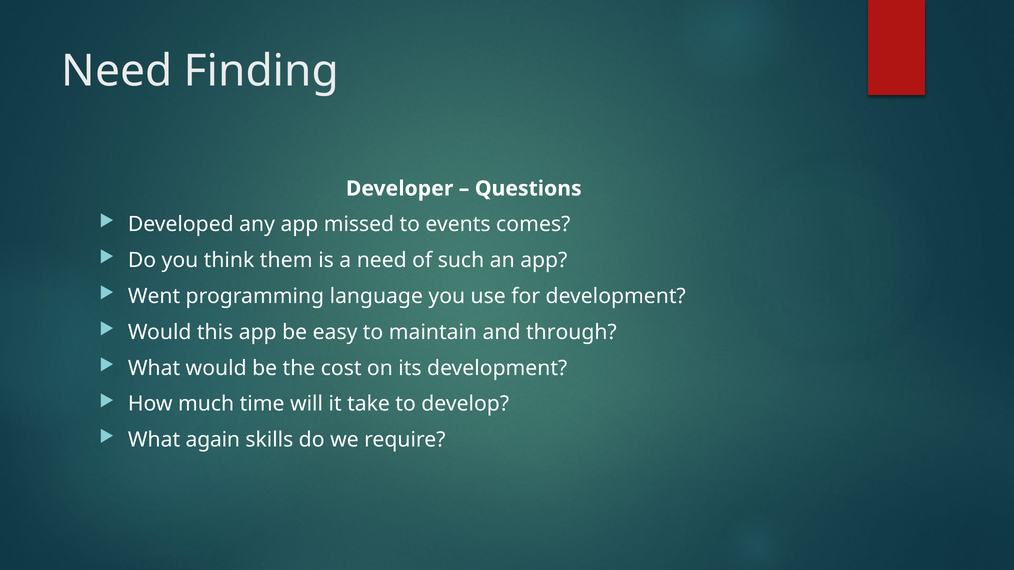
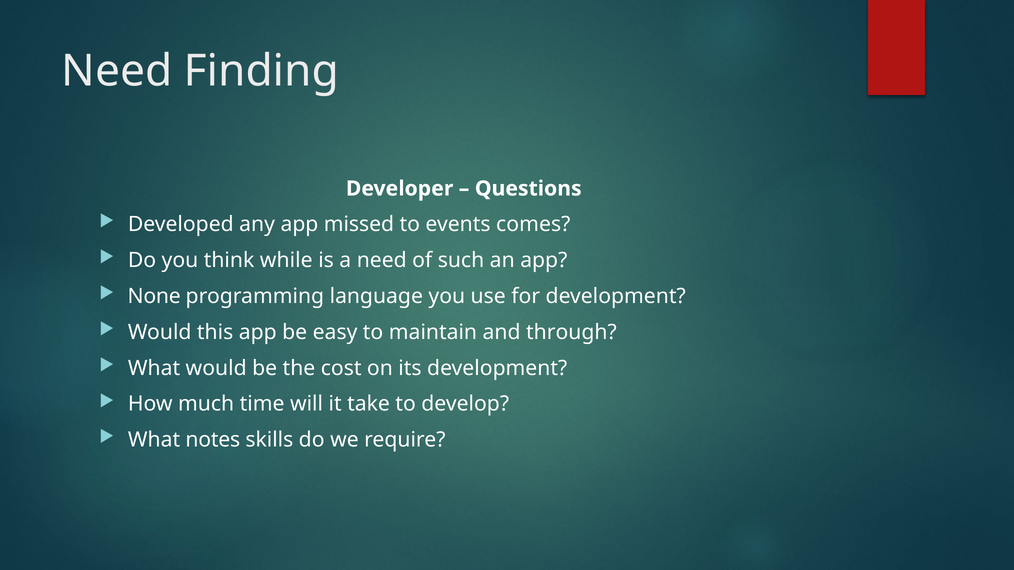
them: them -> while
Went: Went -> None
again: again -> notes
